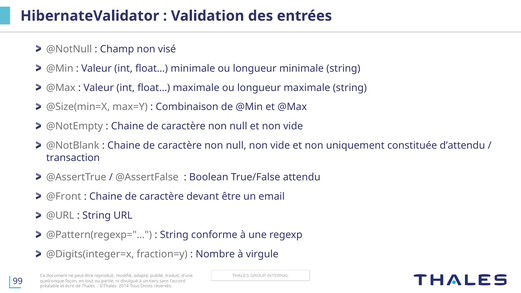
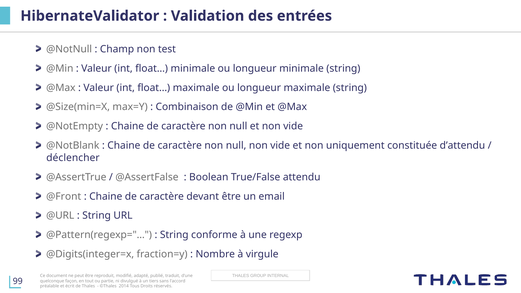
visé: visé -> test
transaction: transaction -> déclencher
